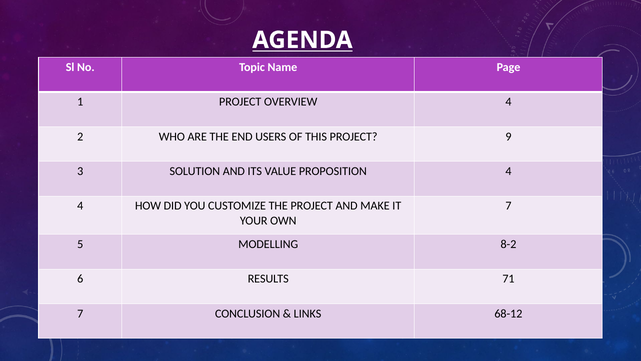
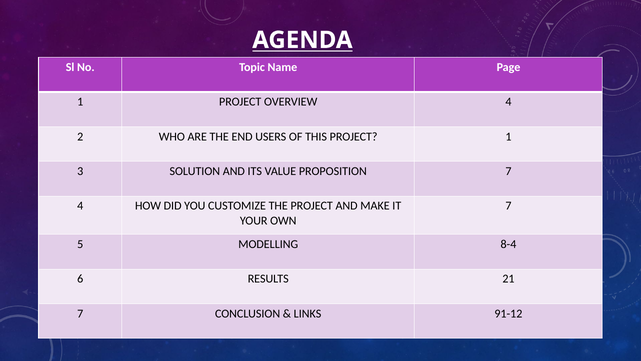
PROJECT 9: 9 -> 1
PROPOSITION 4: 4 -> 7
8-2: 8-2 -> 8-4
71: 71 -> 21
68-12: 68-12 -> 91-12
